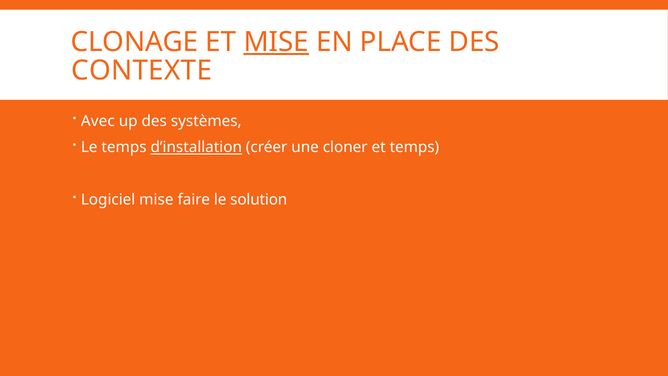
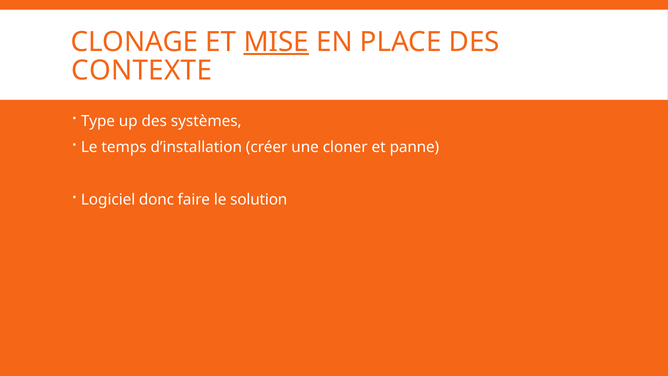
Avec: Avec -> Type
d’installation underline: present -> none
et temps: temps -> panne
Logiciel mise: mise -> donc
